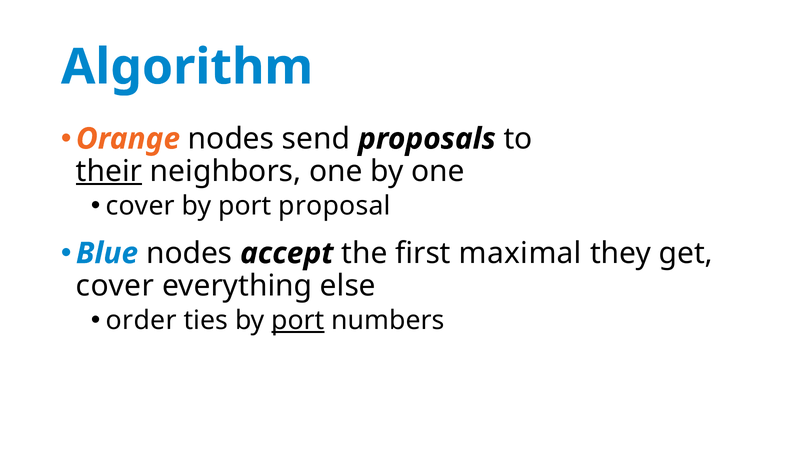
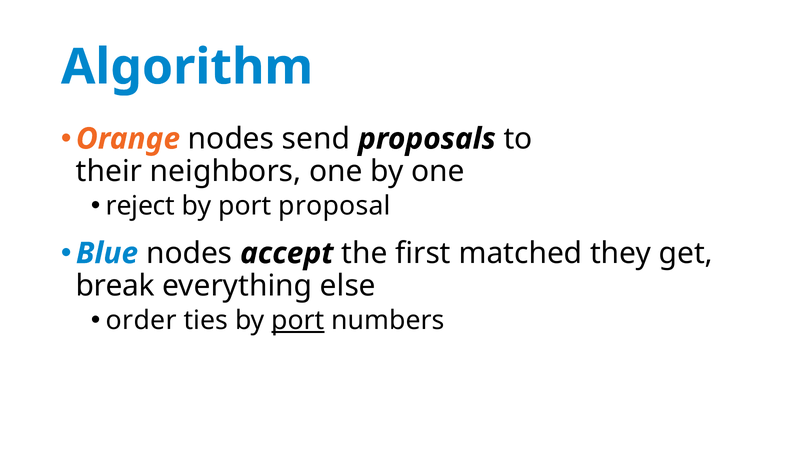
their underline: present -> none
cover at (140, 206): cover -> reject
maximal: maximal -> matched
cover at (115, 285): cover -> break
